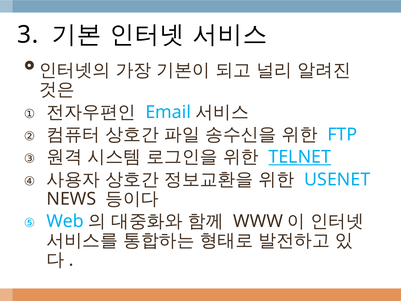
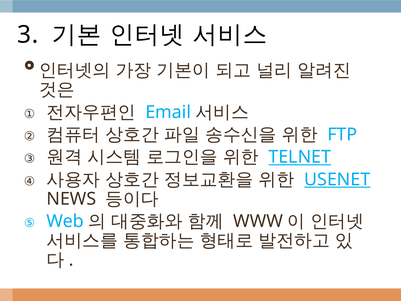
USENET underline: none -> present
